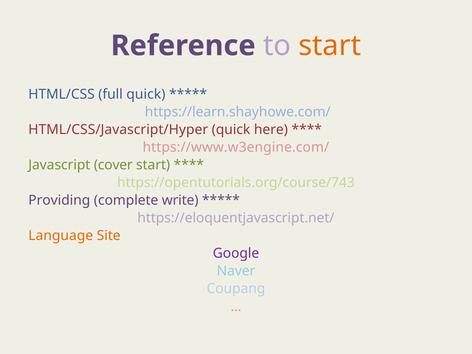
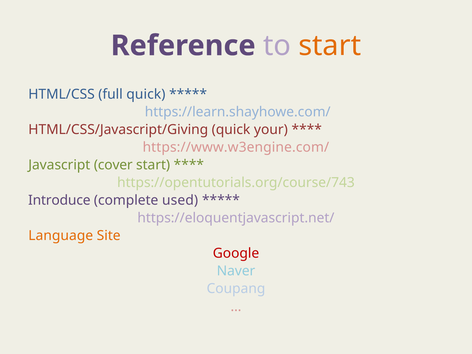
HTML/CSS/Javascript/Hyper: HTML/CSS/Javascript/Hyper -> HTML/CSS/Javascript/Giving
here: here -> your
Providing: Providing -> Introduce
write: write -> used
Google colour: purple -> red
